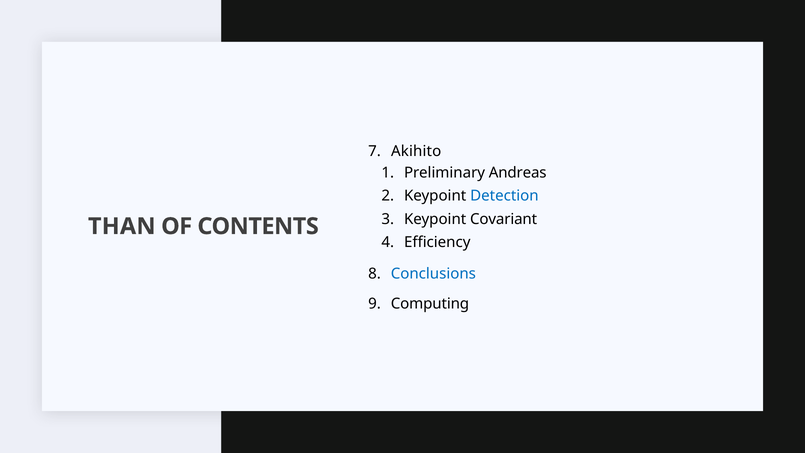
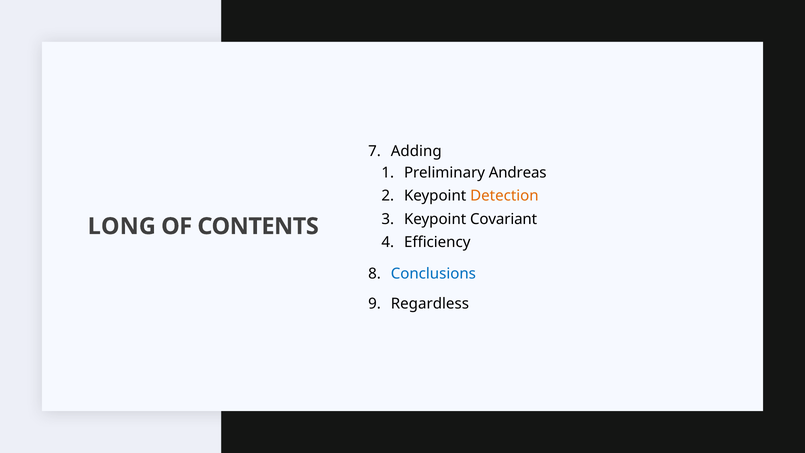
Akihito: Akihito -> Adding
Detection colour: blue -> orange
THAN: THAN -> LONG
Computing: Computing -> Regardless
